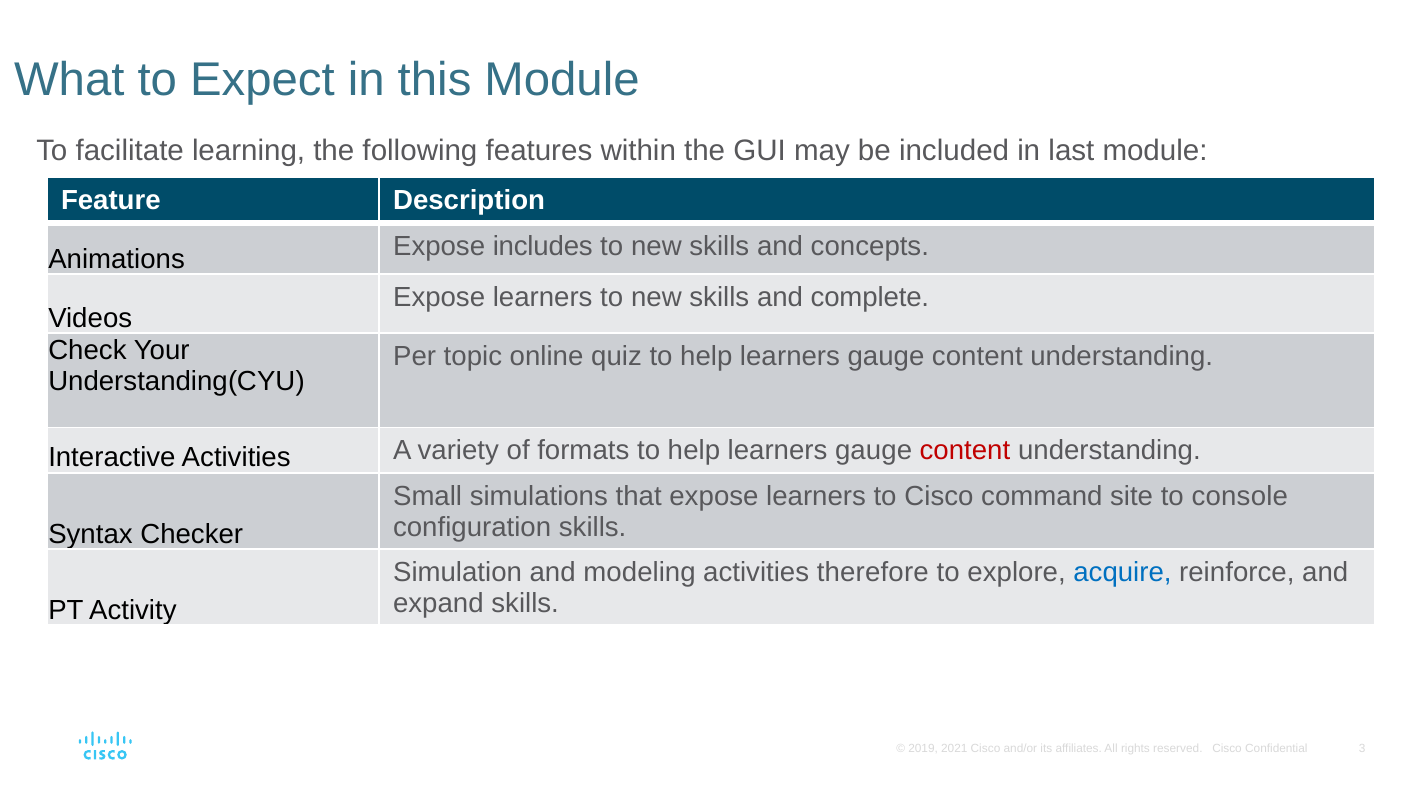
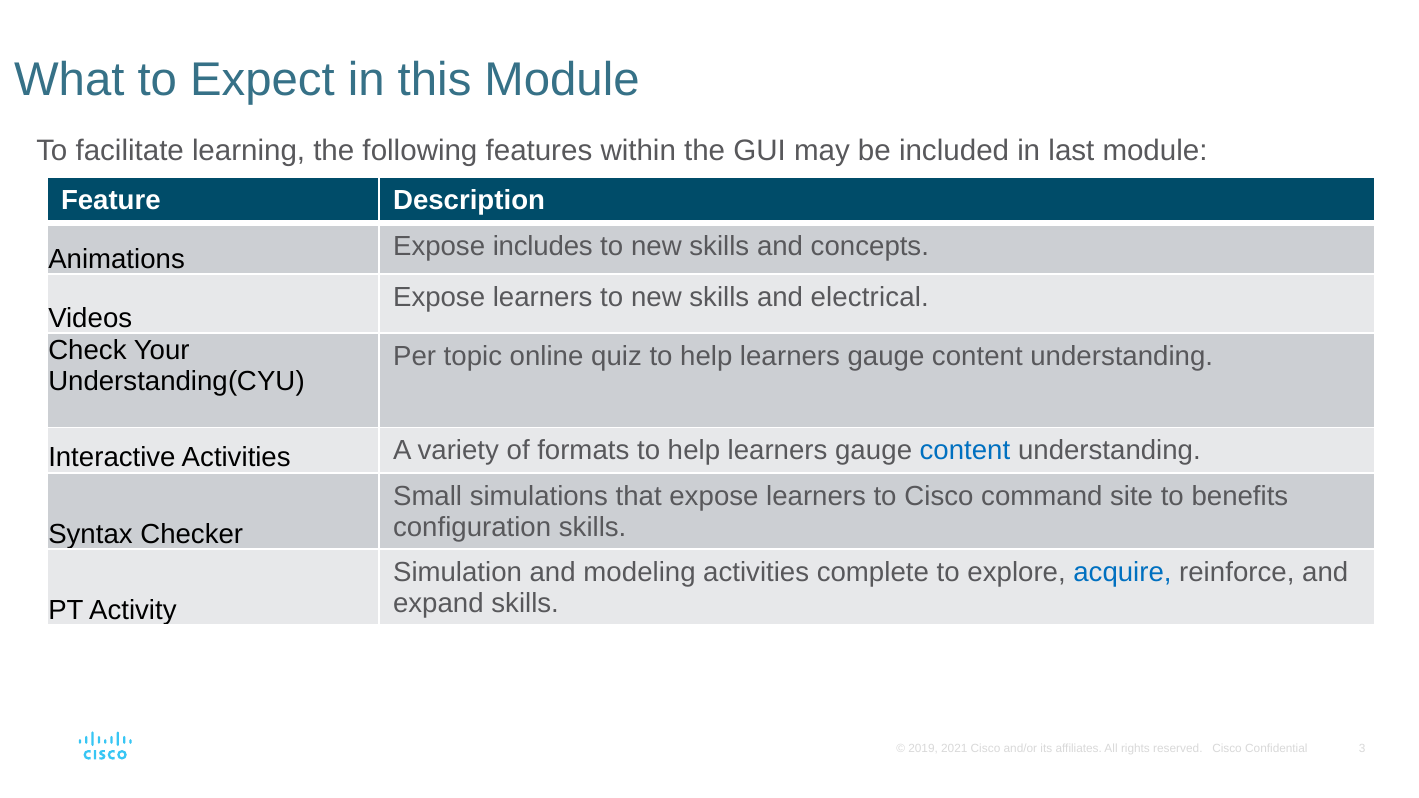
complete: complete -> electrical
content at (965, 451) colour: red -> blue
console: console -> benefits
therefore: therefore -> complete
